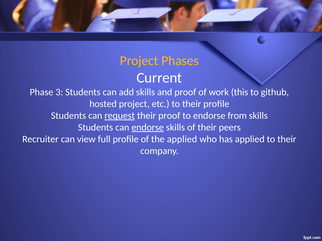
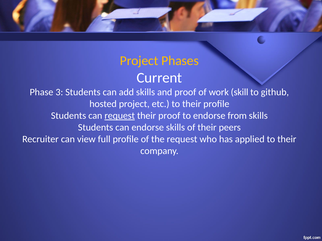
this: this -> skill
endorse at (148, 128) underline: present -> none
the applied: applied -> request
